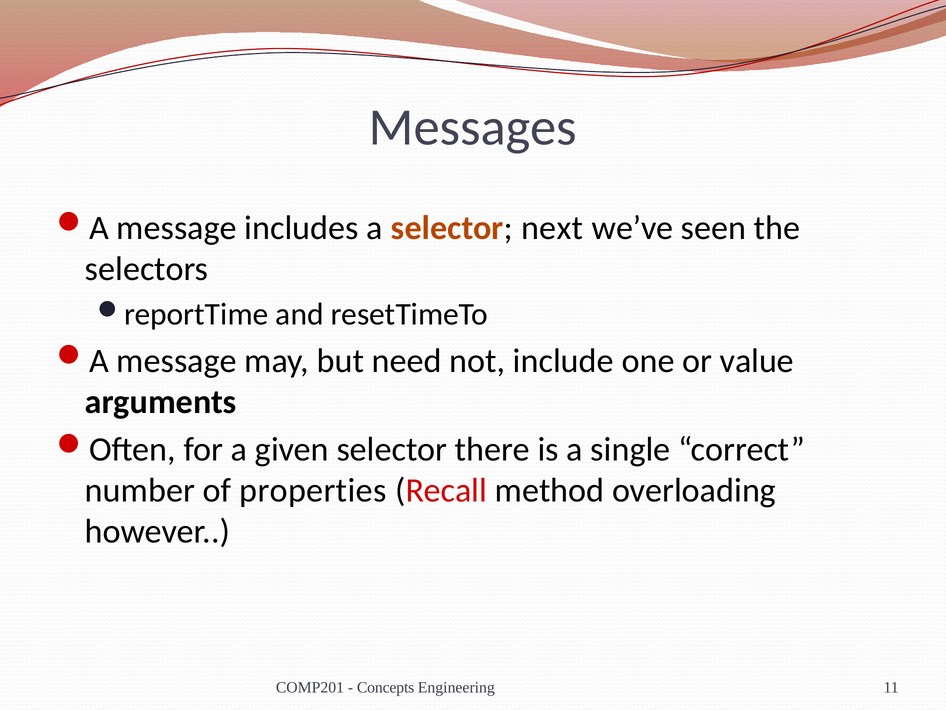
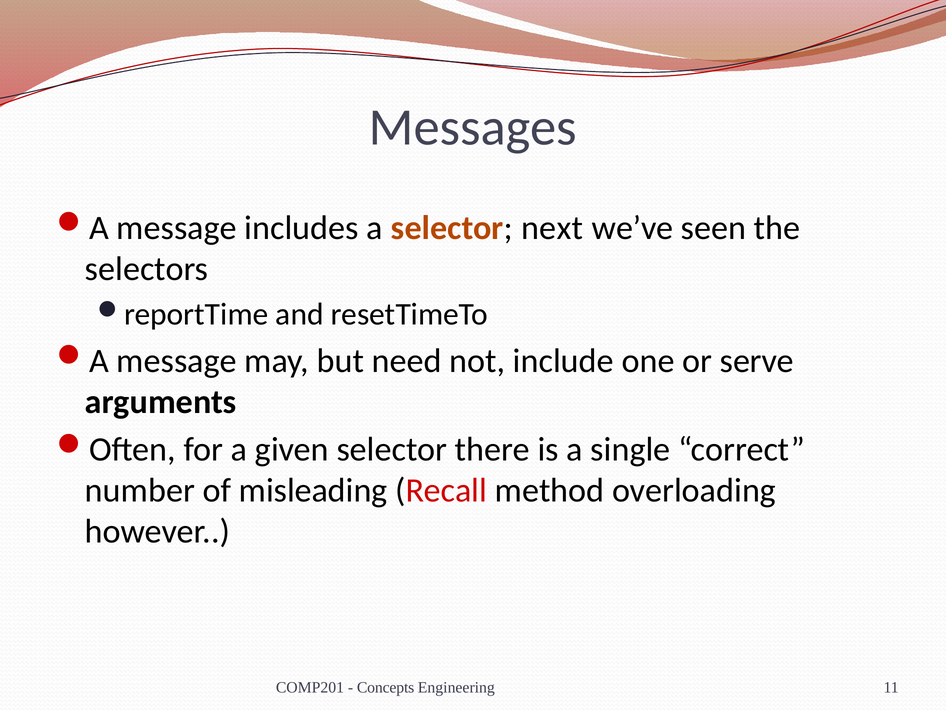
value: value -> serve
properties: properties -> misleading
